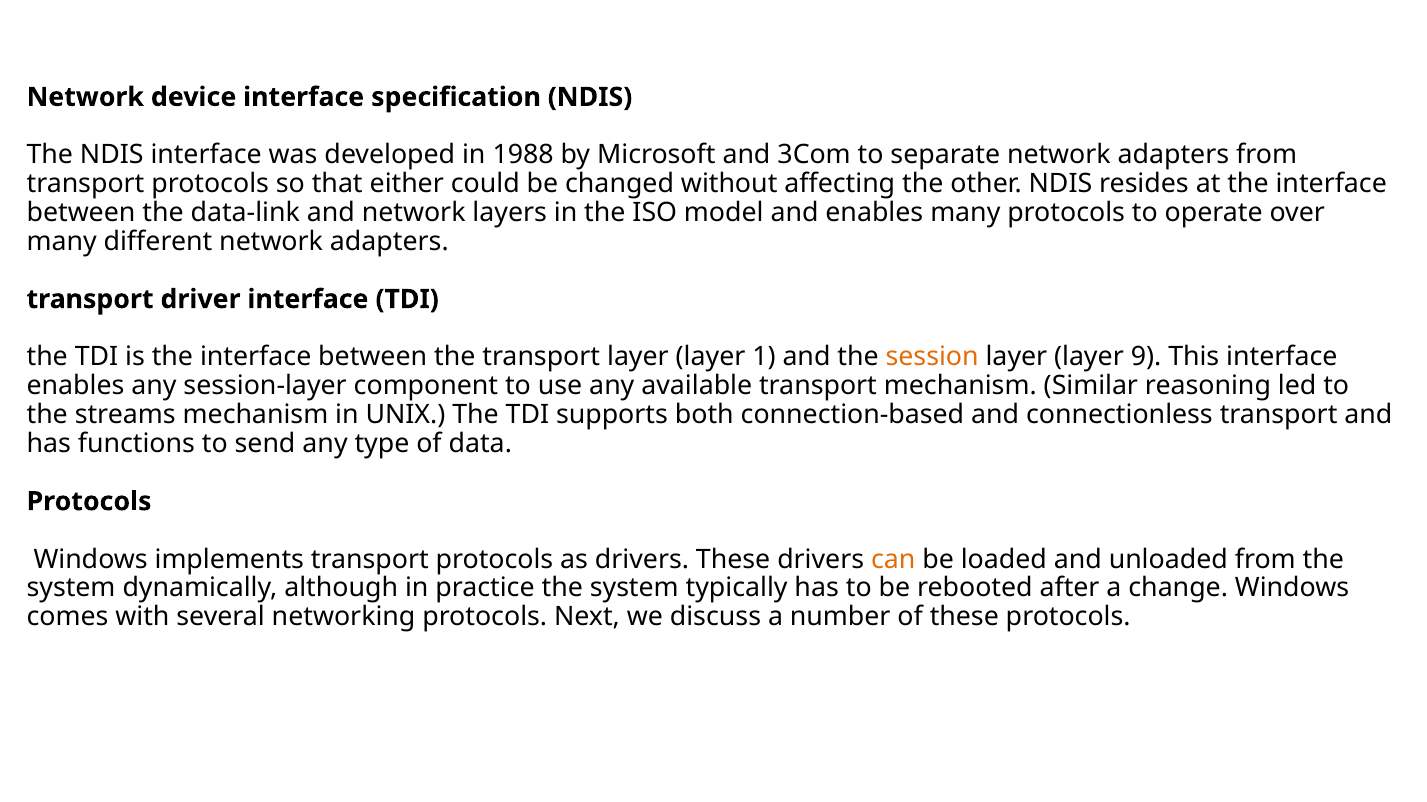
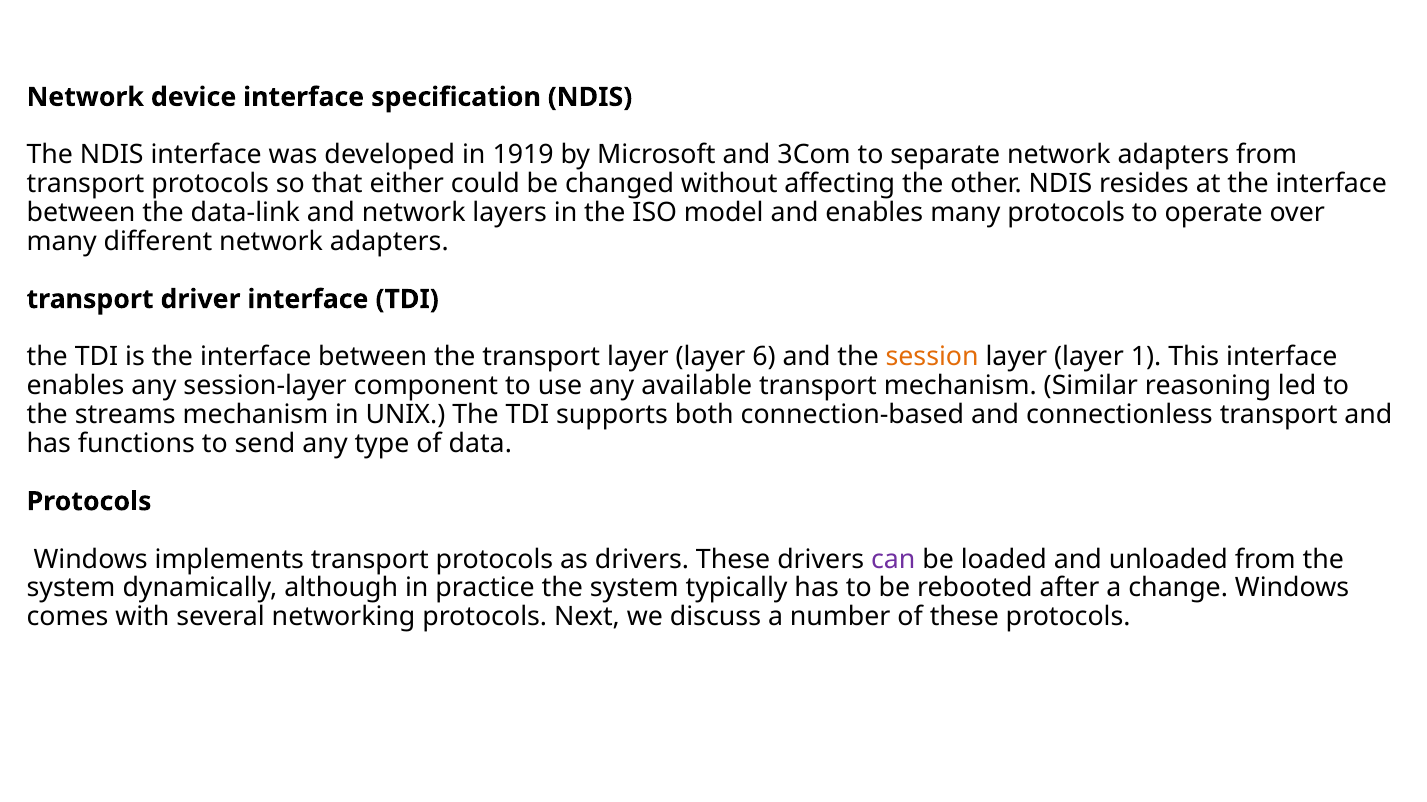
1988: 1988 -> 1919
1: 1 -> 6
9: 9 -> 1
can colour: orange -> purple
